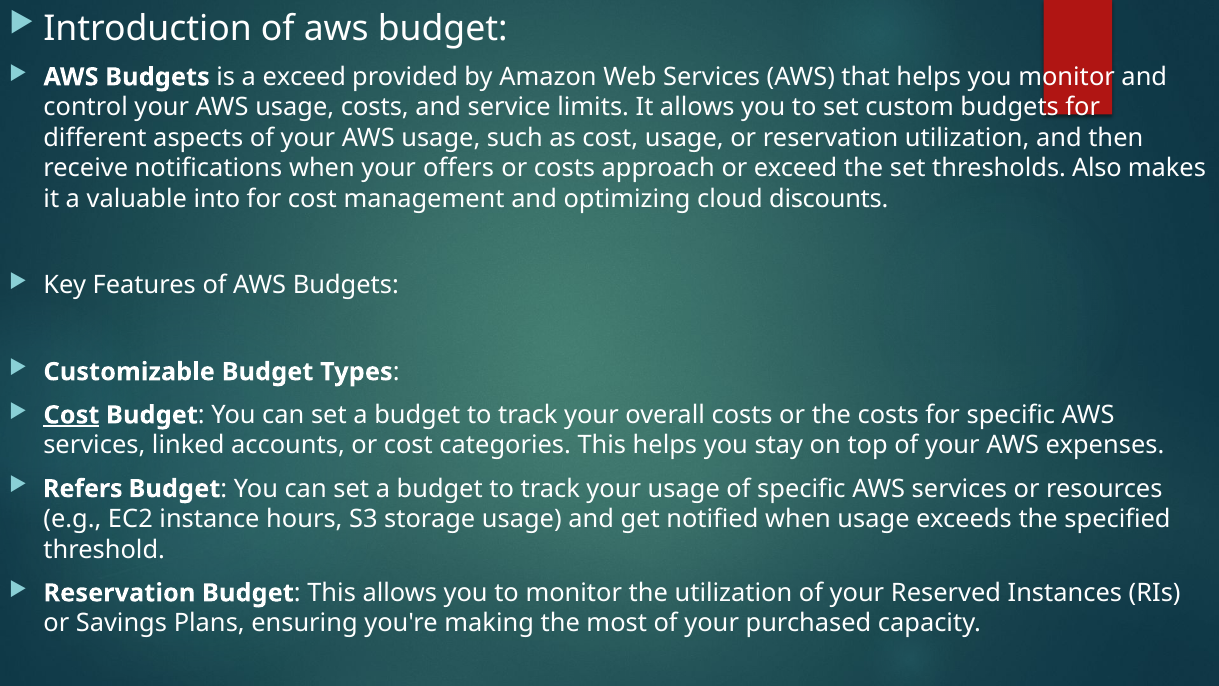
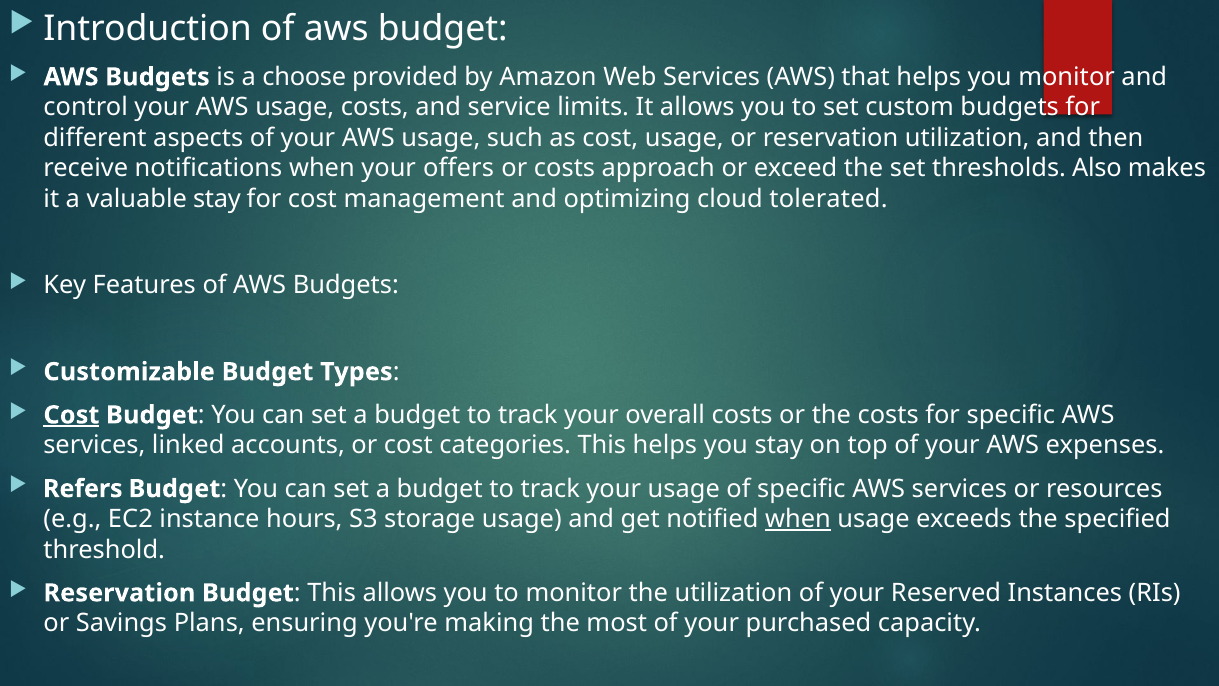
a exceed: exceed -> choose
valuable into: into -> stay
discounts: discounts -> tolerated
when at (798, 519) underline: none -> present
